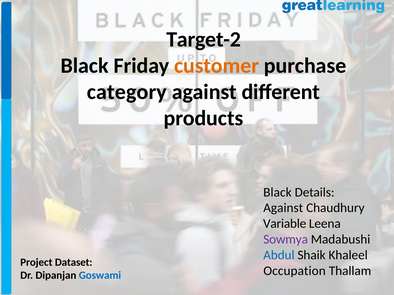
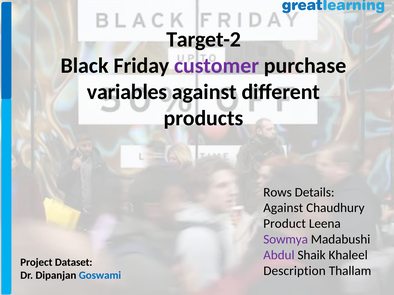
customer colour: orange -> purple
category: category -> variables
Black at (277, 193): Black -> Rows
Variable: Variable -> Product
Abdul colour: blue -> purple
Occupation: Occupation -> Description
